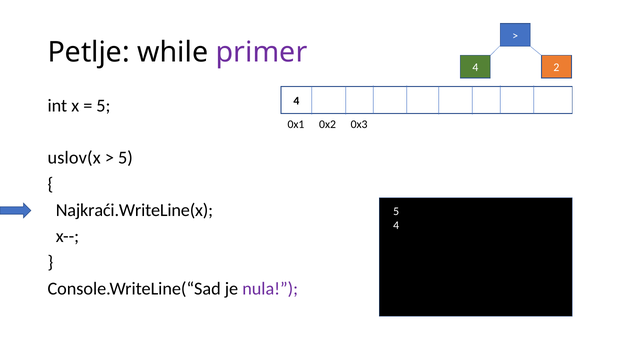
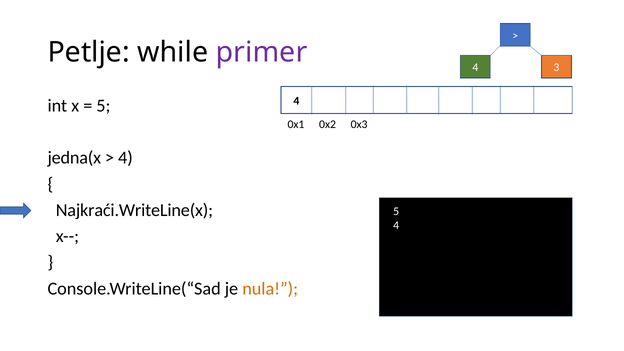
2: 2 -> 3
uslov(x: uslov(x -> jedna(x
5 at (125, 158): 5 -> 4
nula colour: purple -> orange
